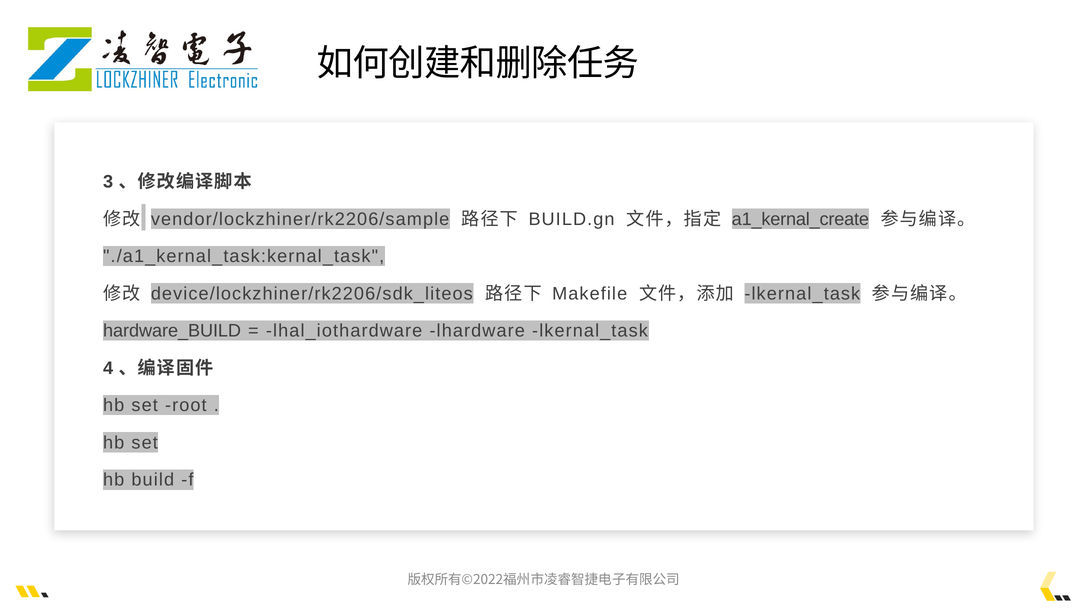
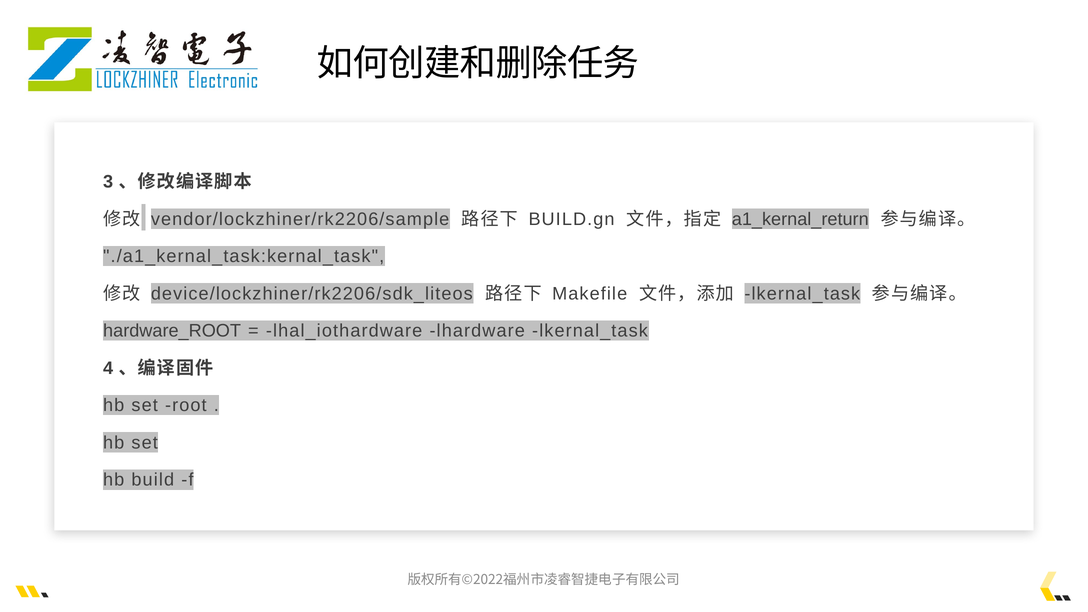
a1_kernal_create: a1_kernal_create -> a1_kernal_return
hardware_BUILD: hardware_BUILD -> hardware_ROOT
